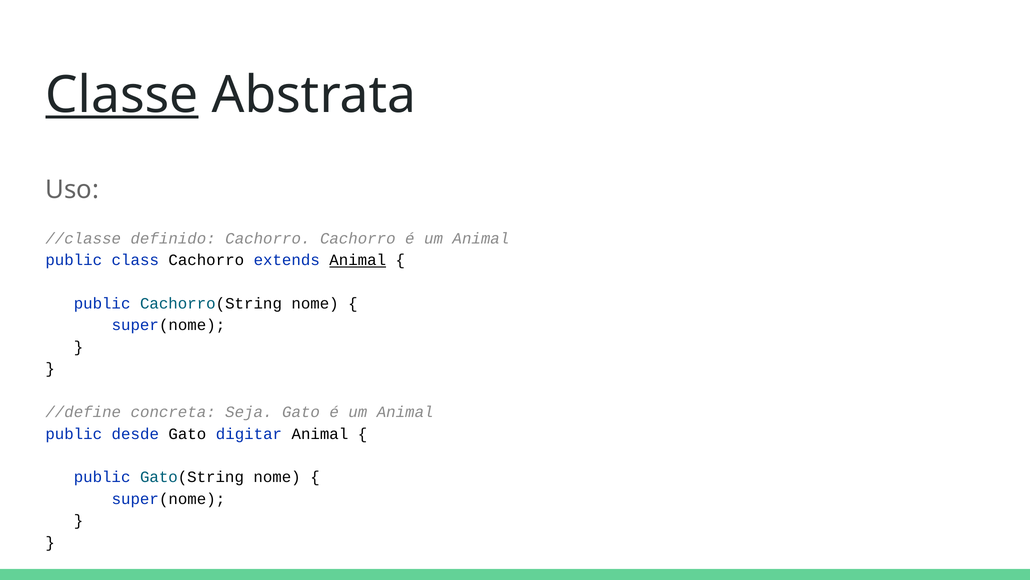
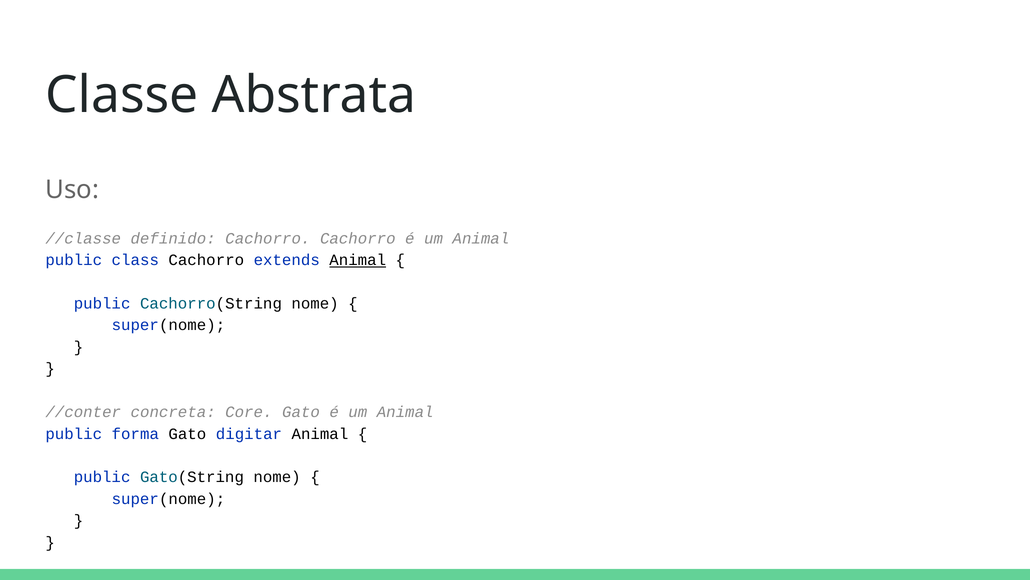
Classe underline: present -> none
//define: //define -> //conter
Seja: Seja -> Core
desde: desde -> forma
